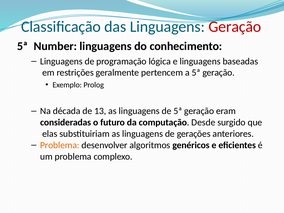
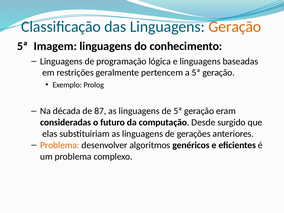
Geração at (235, 27) colour: red -> orange
Number: Number -> Imagem
13: 13 -> 87
